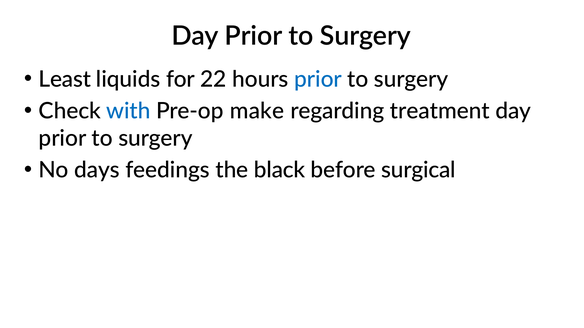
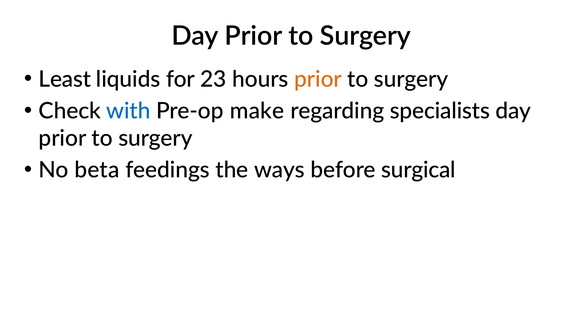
22: 22 -> 23
prior at (318, 79) colour: blue -> orange
treatment: treatment -> specialists
days: days -> beta
black: black -> ways
